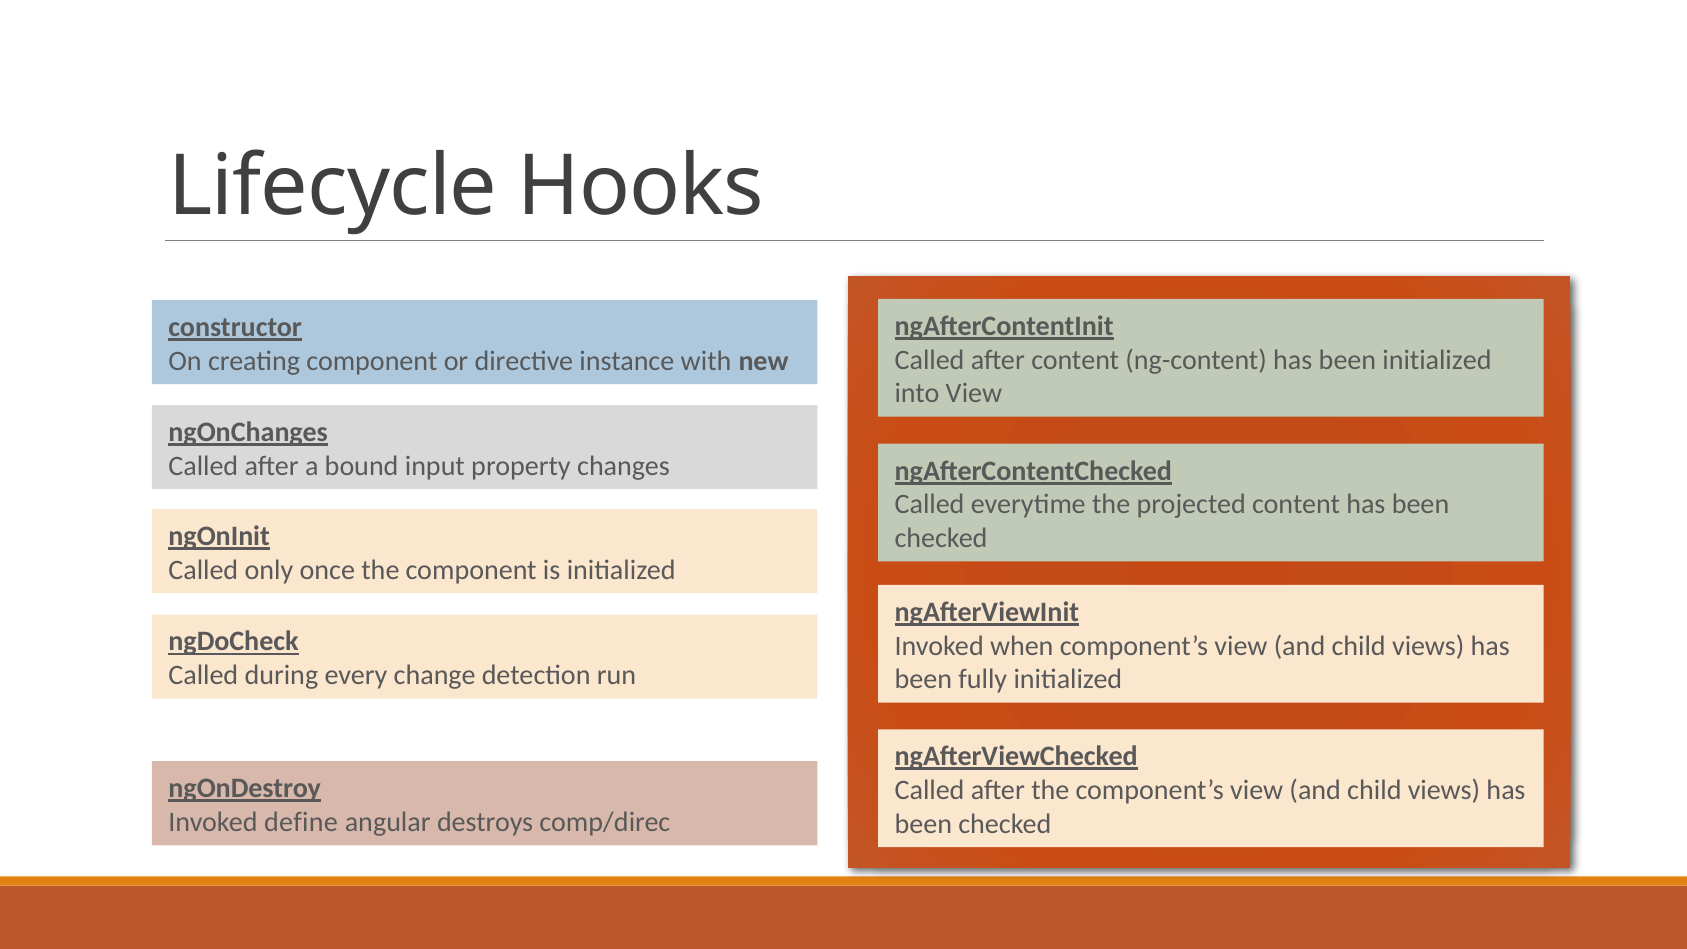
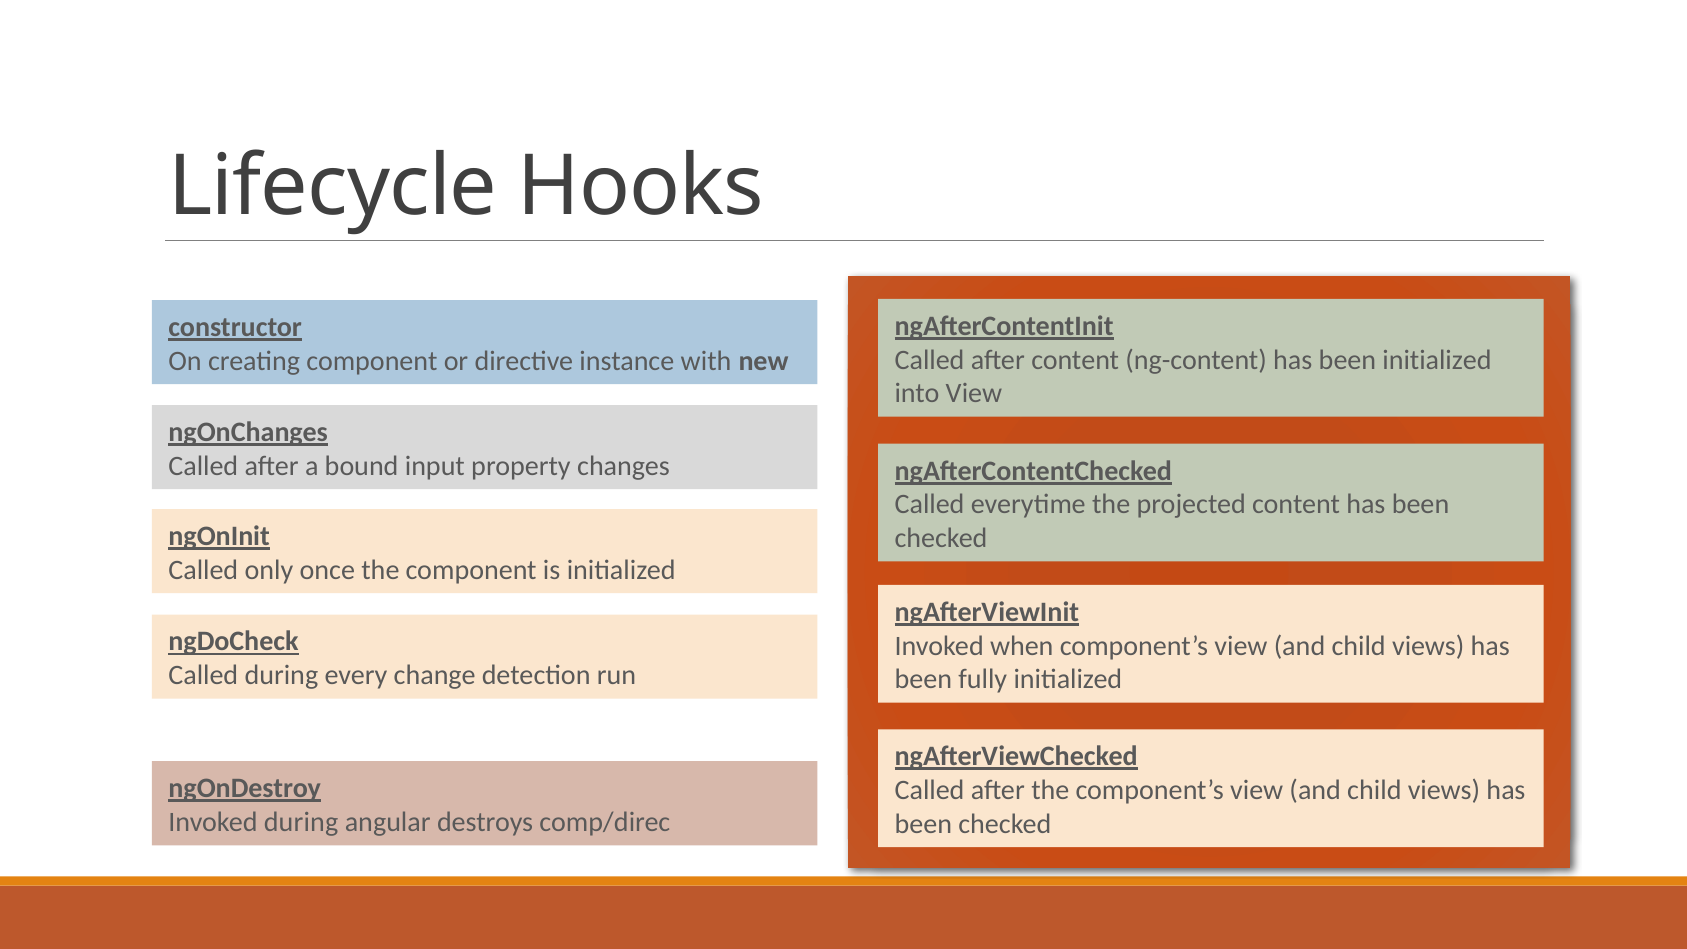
Invoked define: define -> during
